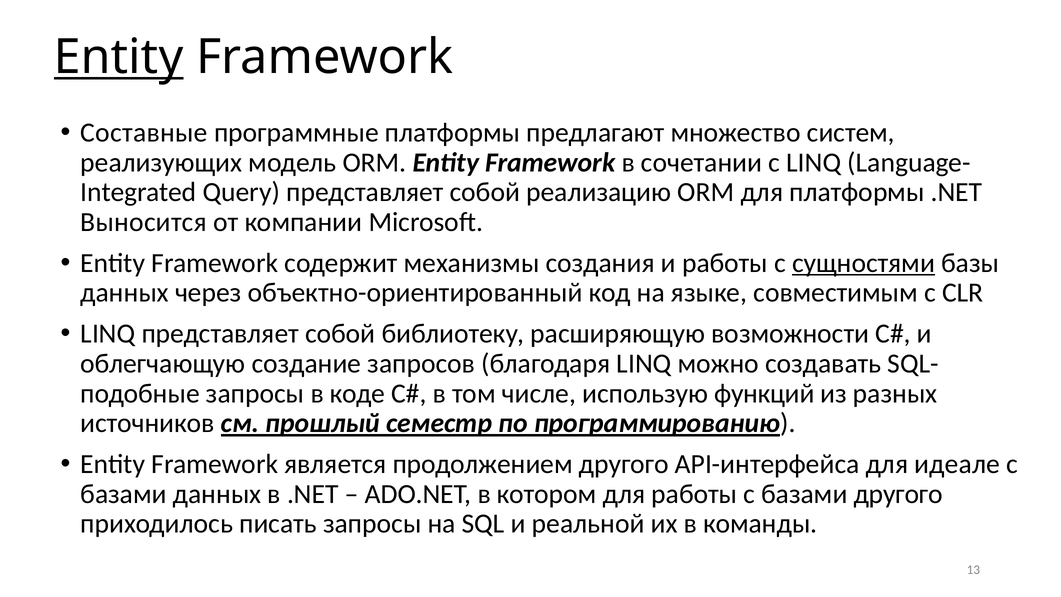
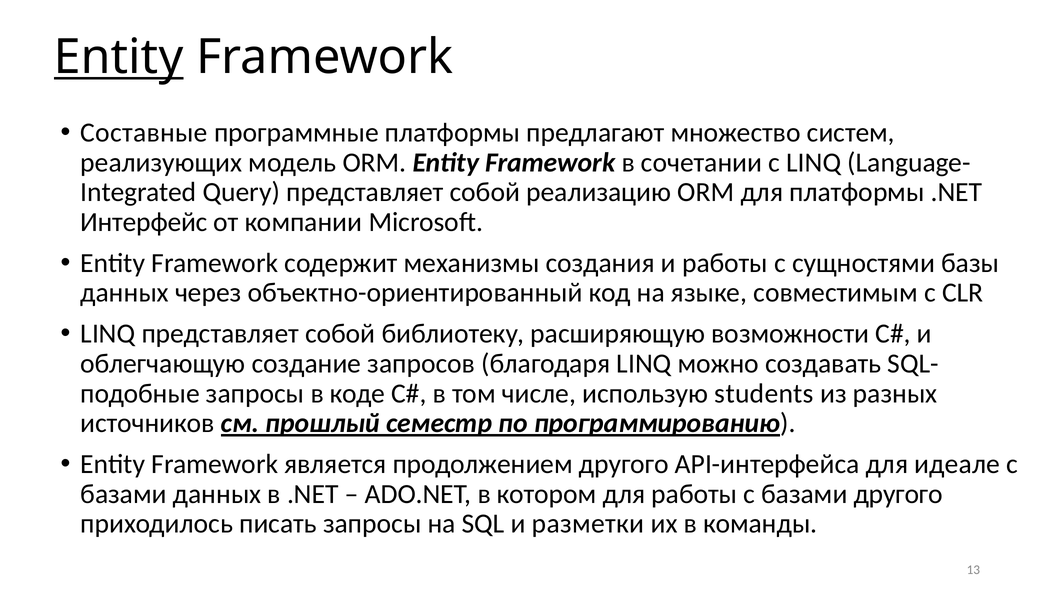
Выносится: Выносится -> Интерфейс
сущностями underline: present -> none
функций: функций -> students
реальной: реальной -> разметки
